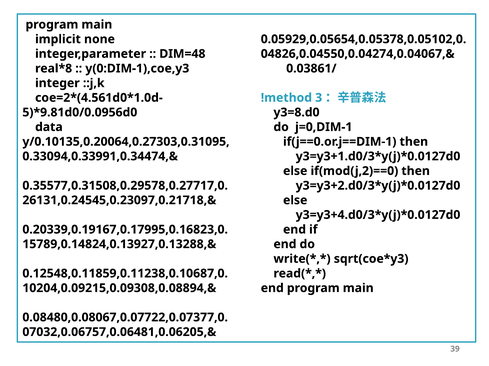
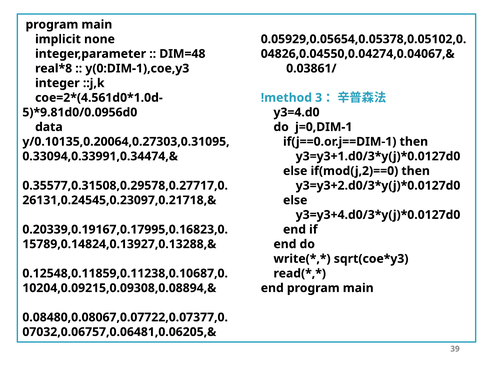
y3=8.d0: y3=8.d0 -> y3=4.d0
